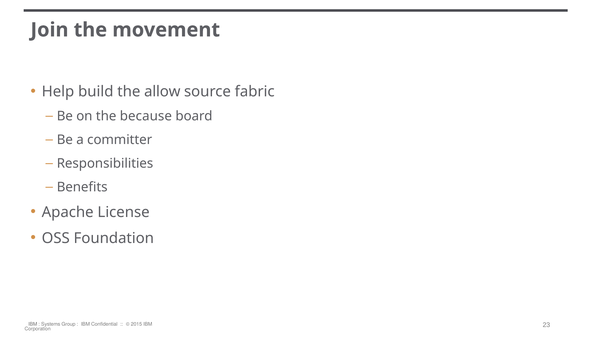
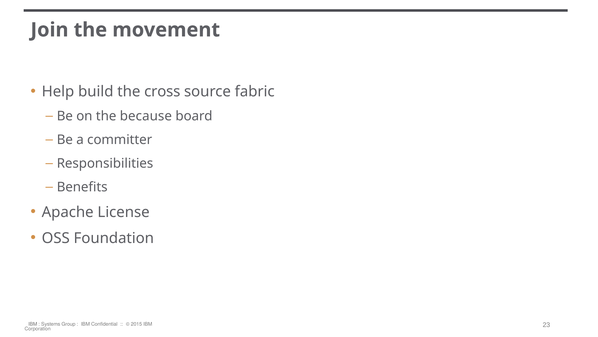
allow: allow -> cross
